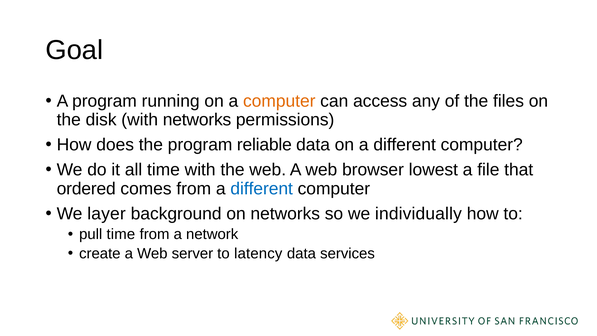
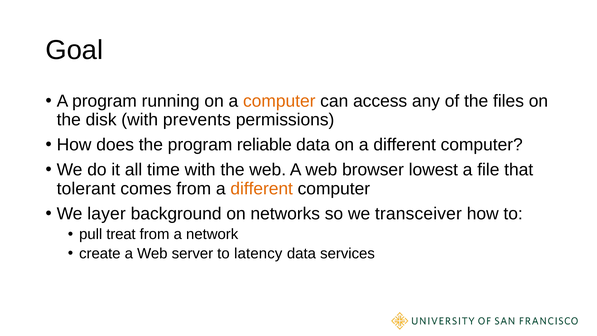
with networks: networks -> prevents
ordered: ordered -> tolerant
different at (262, 189) colour: blue -> orange
individually: individually -> transceiver
pull time: time -> treat
